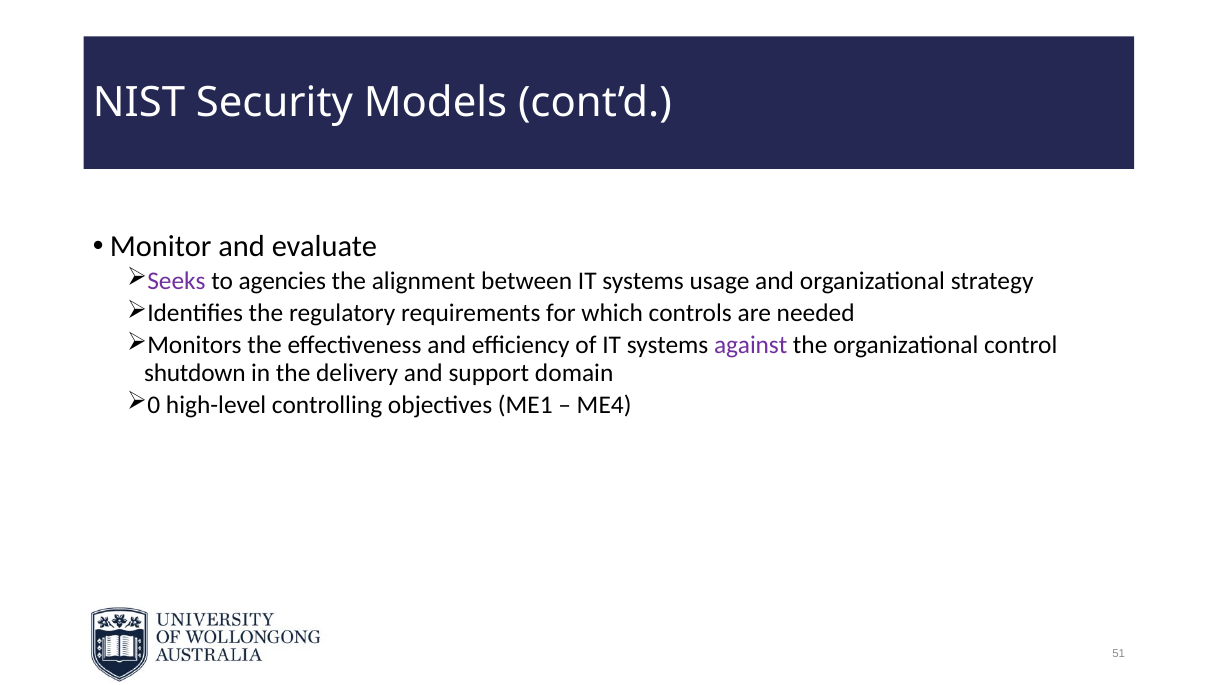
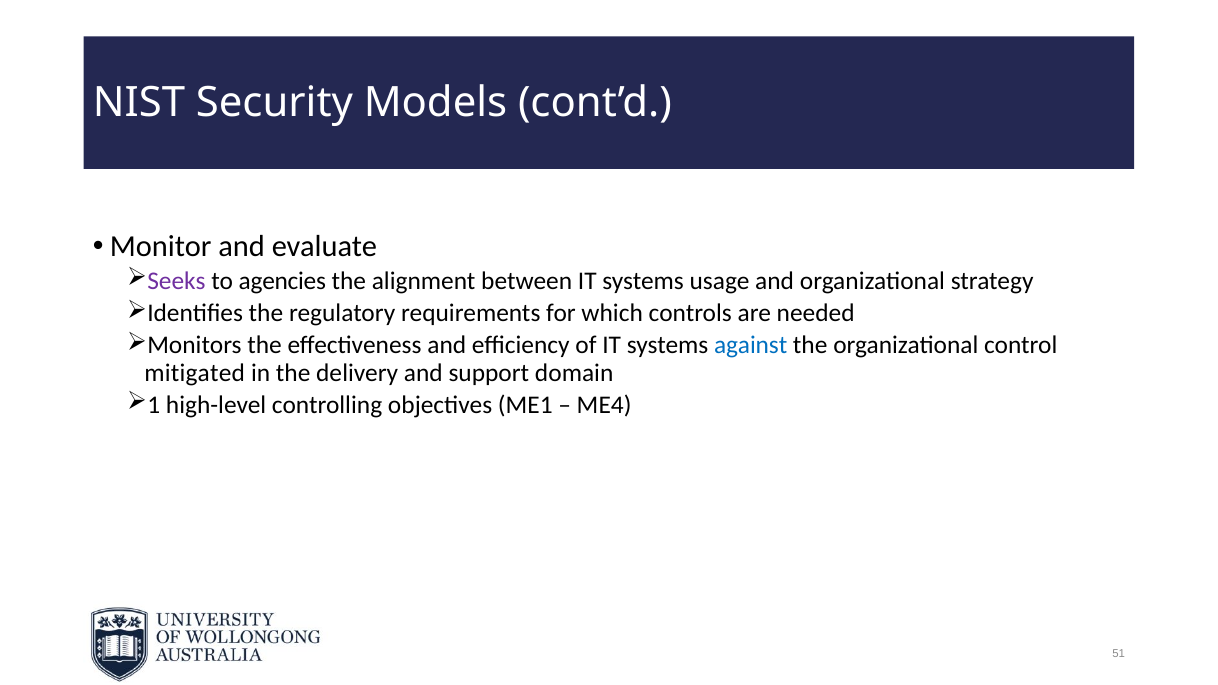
against colour: purple -> blue
shutdown: shutdown -> mitigated
0: 0 -> 1
